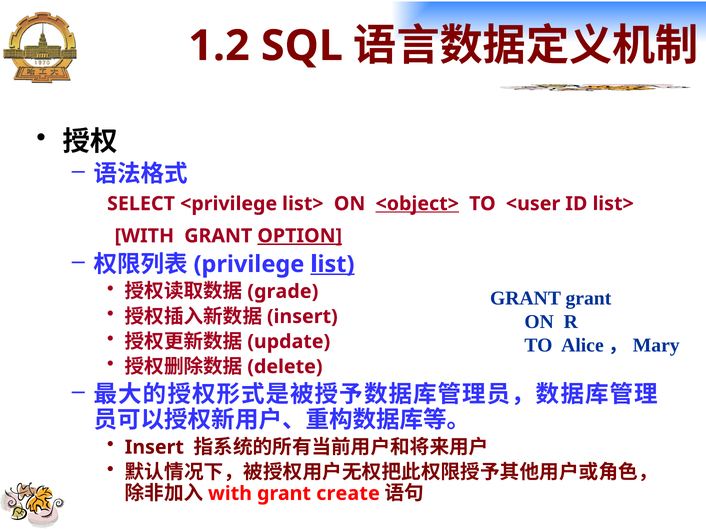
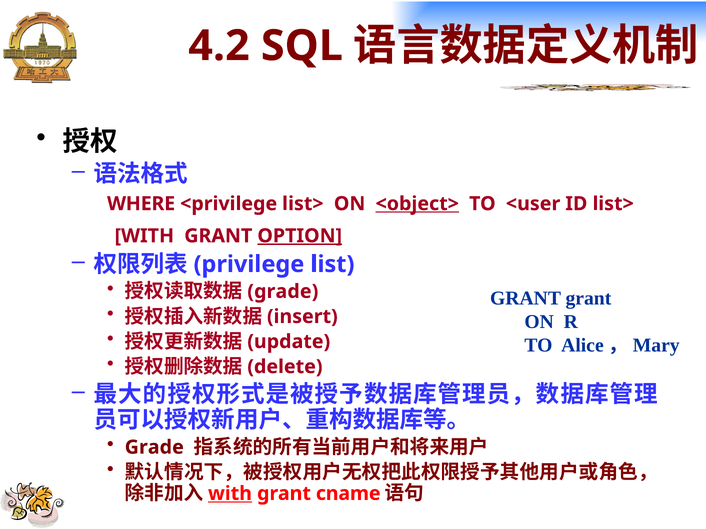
1.2: 1.2 -> 4.2
SELECT: SELECT -> WHERE
list underline: present -> none
Insert at (154, 448): Insert -> Grade
with at (230, 494) underline: none -> present
create: create -> cname
